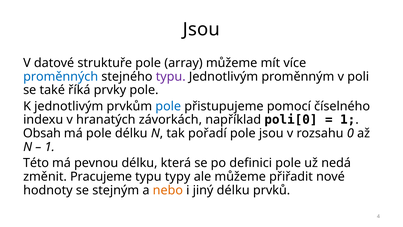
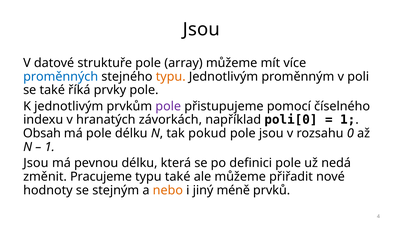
typu at (171, 76) colour: purple -> orange
pole at (168, 106) colour: blue -> purple
pořadí: pořadí -> pokud
Této at (36, 163): Této -> Jsou
typu typy: typy -> také
jiný délku: délku -> méně
